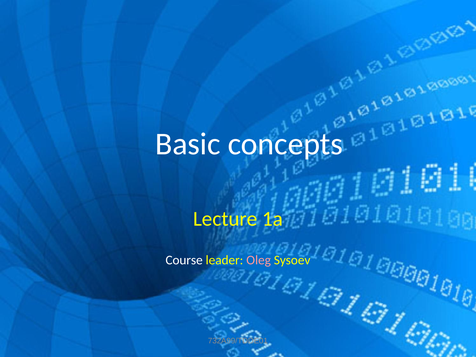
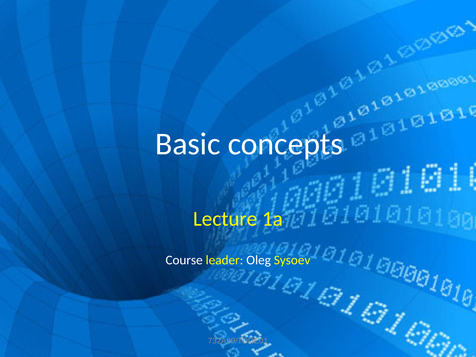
Oleg colour: pink -> white
